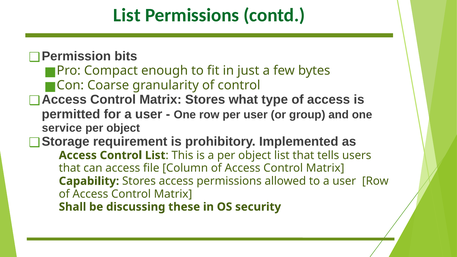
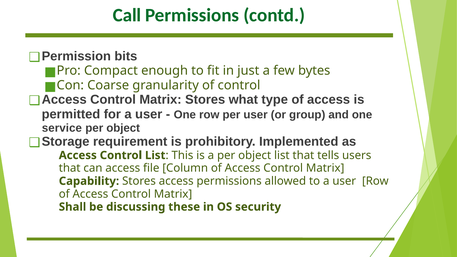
List at (127, 15): List -> Call
